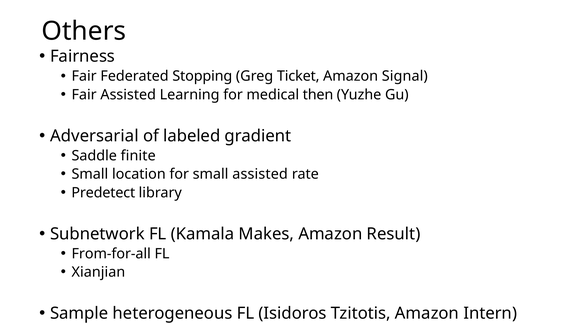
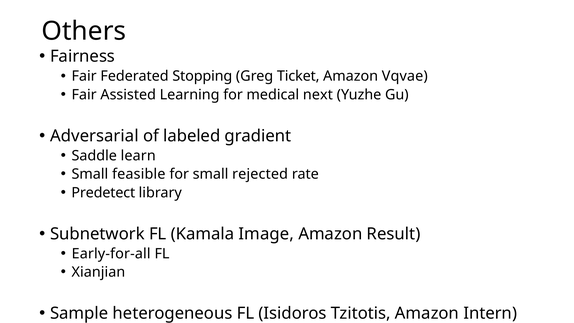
Signal: Signal -> Vqvae
then: then -> next
finite: finite -> learn
location: location -> feasible
small assisted: assisted -> rejected
Makes: Makes -> Image
From-for-all: From-for-all -> Early-for-all
